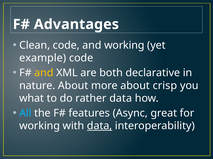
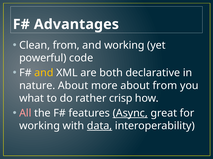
Clean code: code -> from
example: example -> powerful
about crisp: crisp -> from
rather data: data -> crisp
All colour: light blue -> pink
Async underline: none -> present
